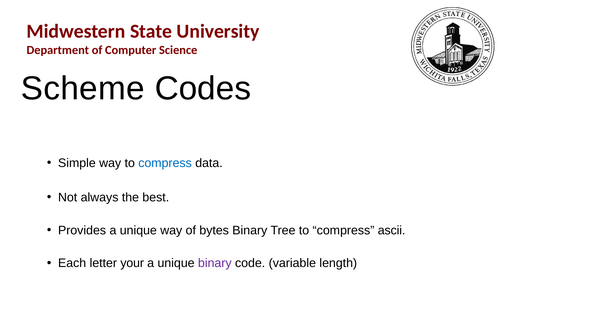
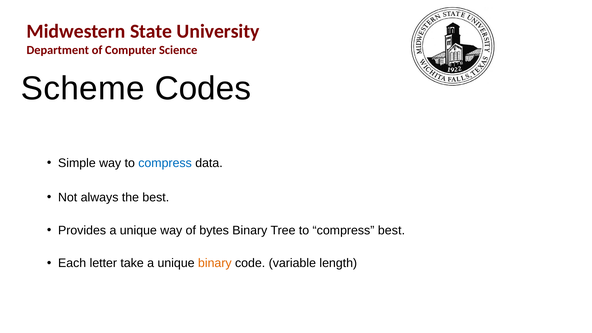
compress ascii: ascii -> best
your: your -> take
binary at (215, 263) colour: purple -> orange
